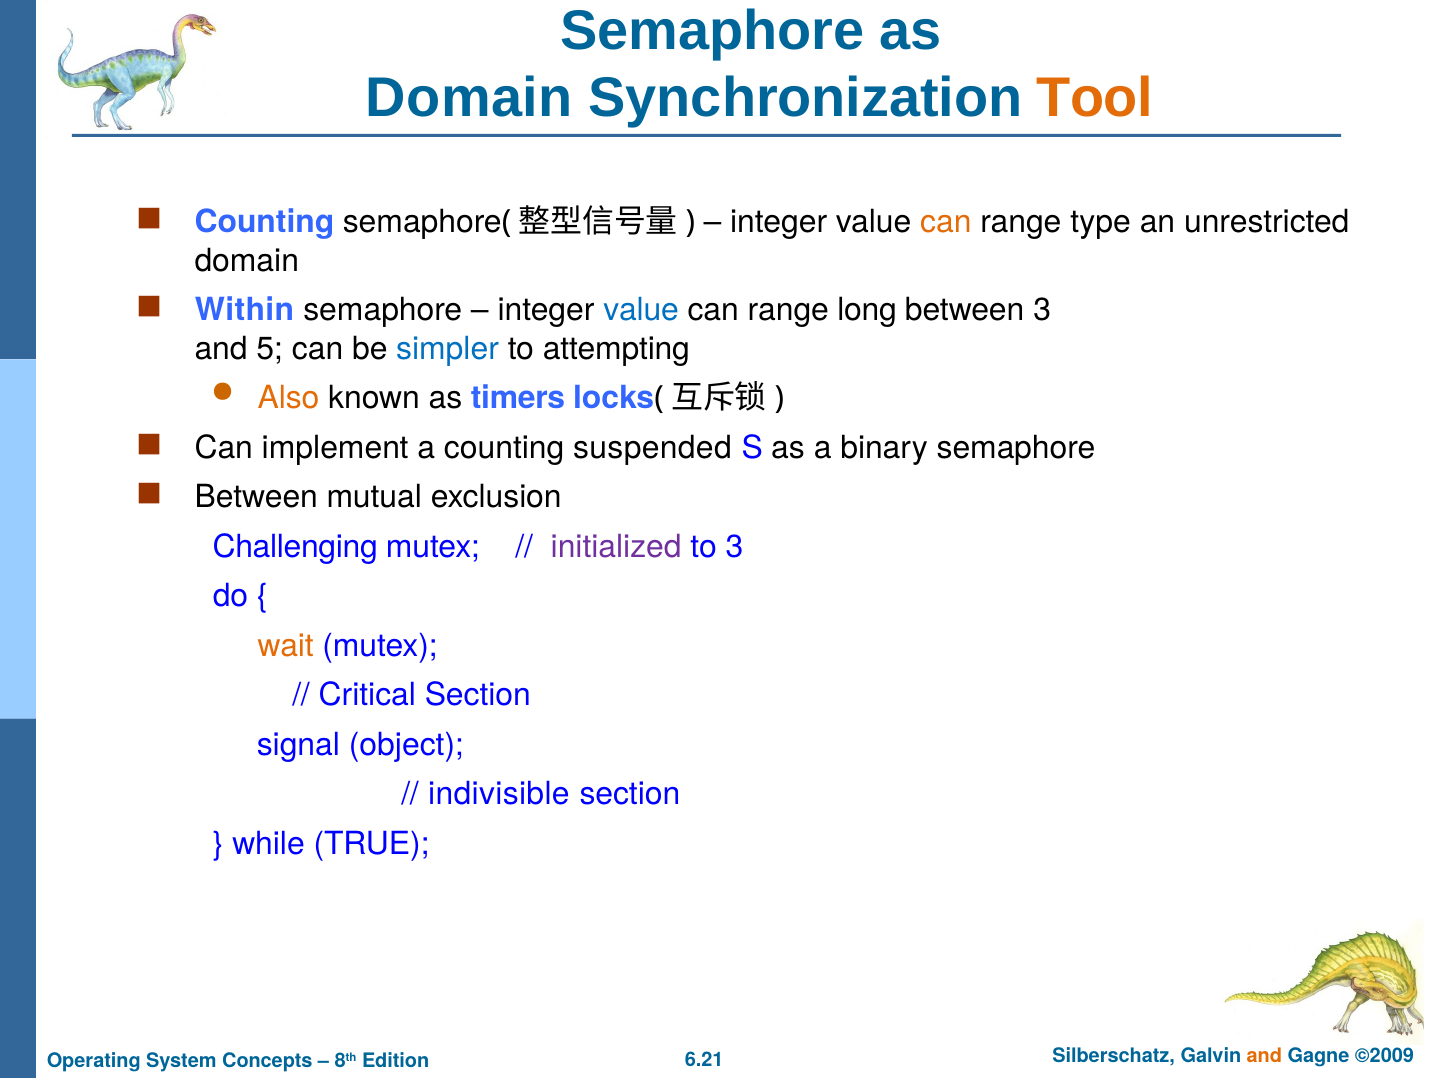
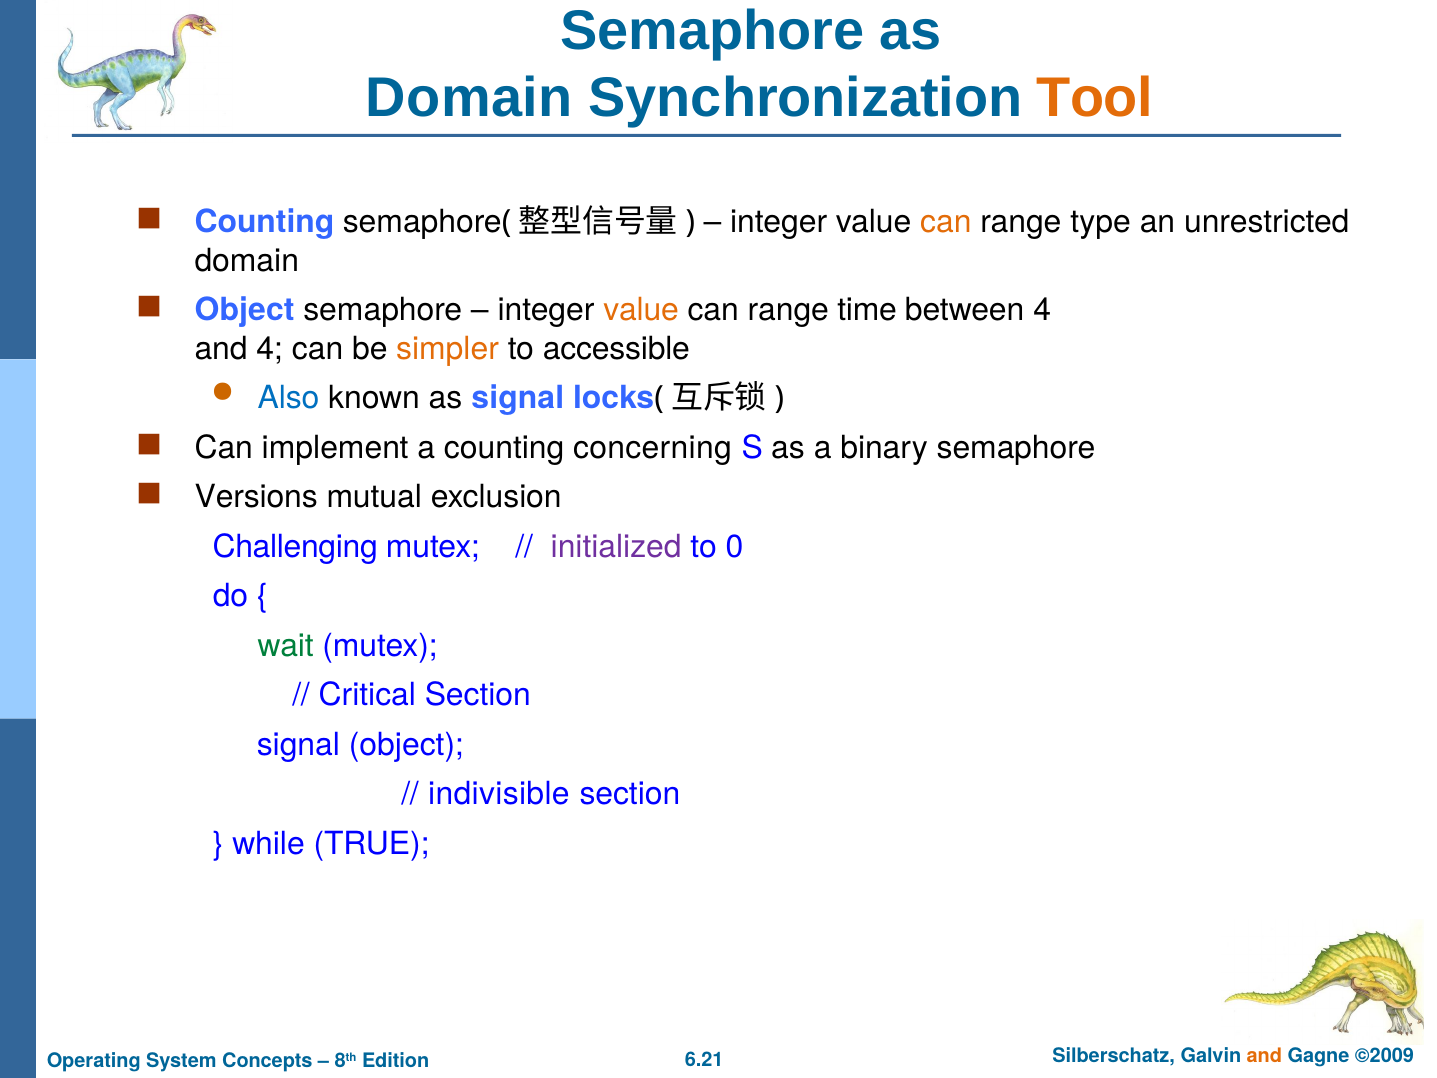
Within at (244, 310): Within -> Object
value at (641, 310) colour: blue -> orange
long: long -> time
between 3: 3 -> 4
and 5: 5 -> 4
simpler colour: blue -> orange
attempting: attempting -> accessible
Also colour: orange -> blue
as timers: timers -> signal
suspended: suspended -> concerning
Between at (256, 497): Between -> Versions
to 3: 3 -> 0
wait colour: orange -> green
